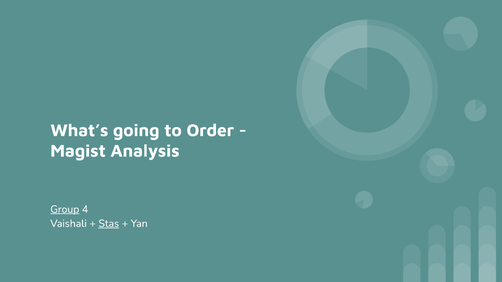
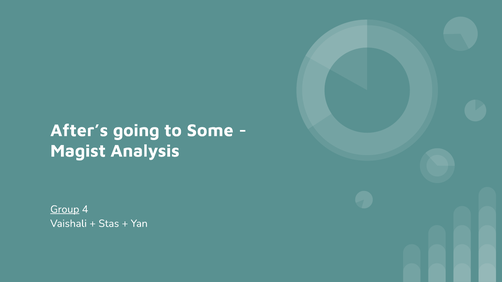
What’s: What’s -> After’s
Order: Order -> Some
Stas underline: present -> none
